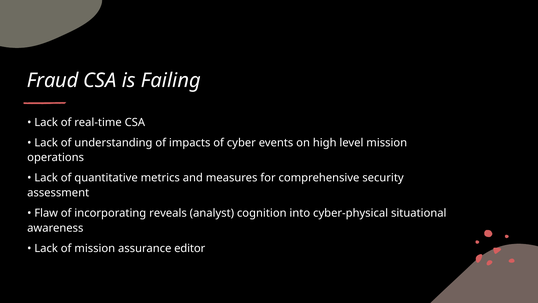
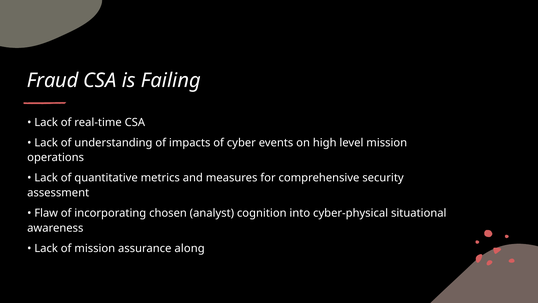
reveals: reveals -> chosen
editor: editor -> along
